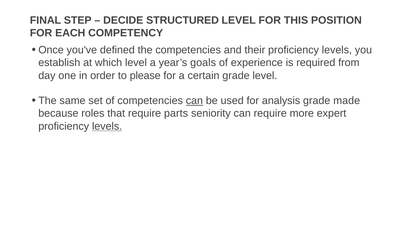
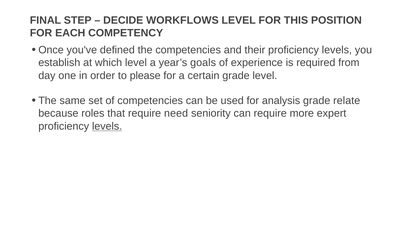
STRUCTURED: STRUCTURED -> WORKFLOWS
can at (194, 101) underline: present -> none
made: made -> relate
parts: parts -> need
